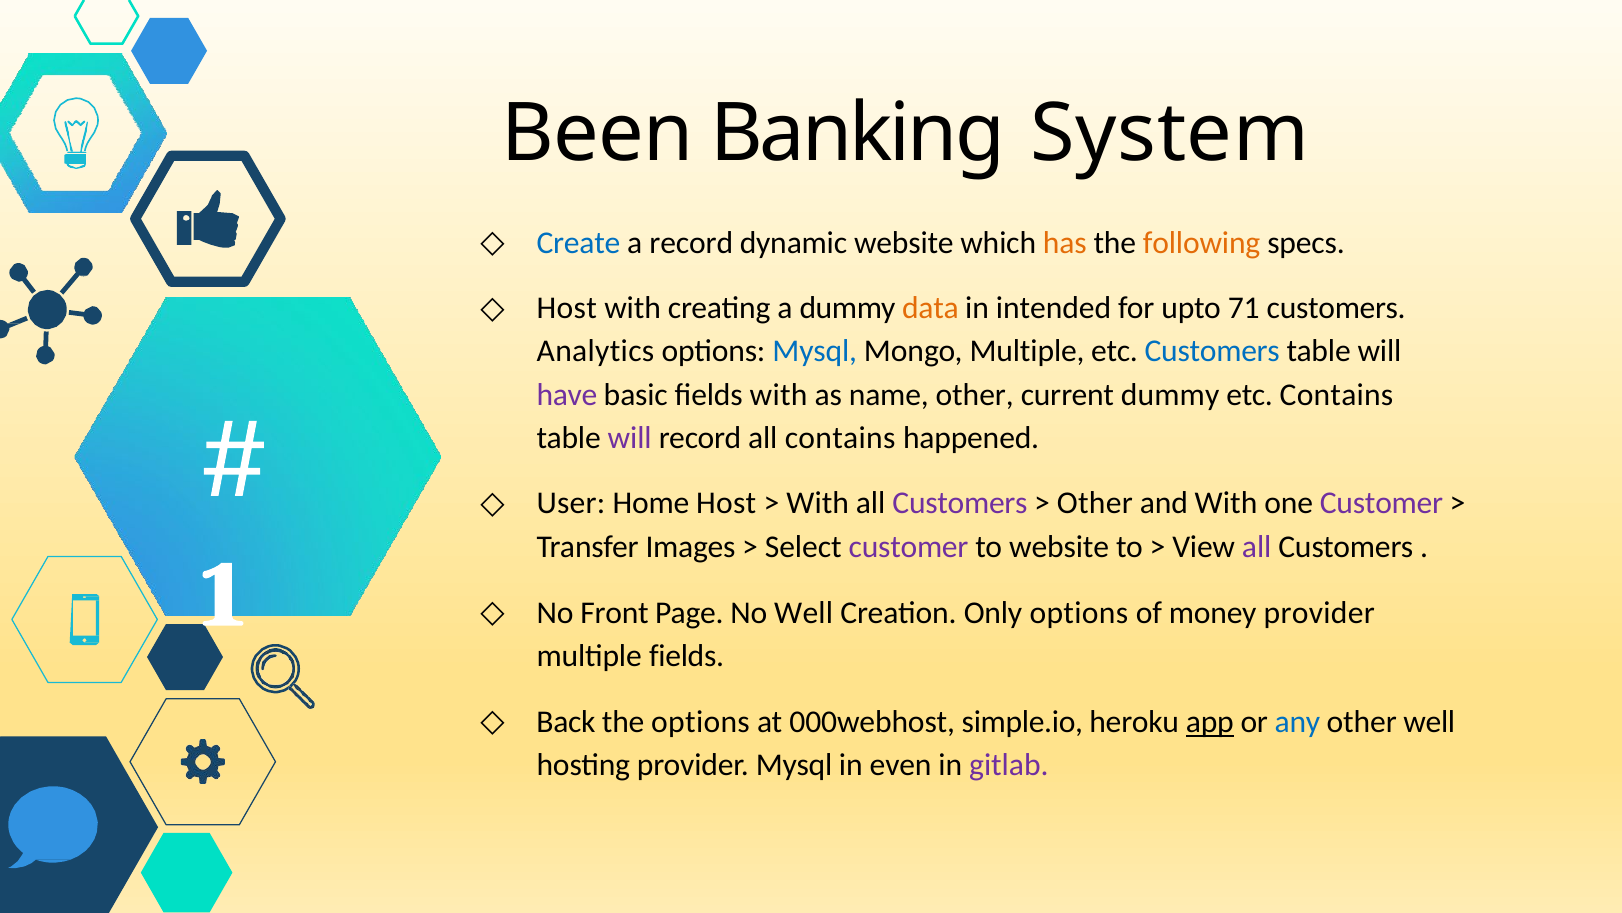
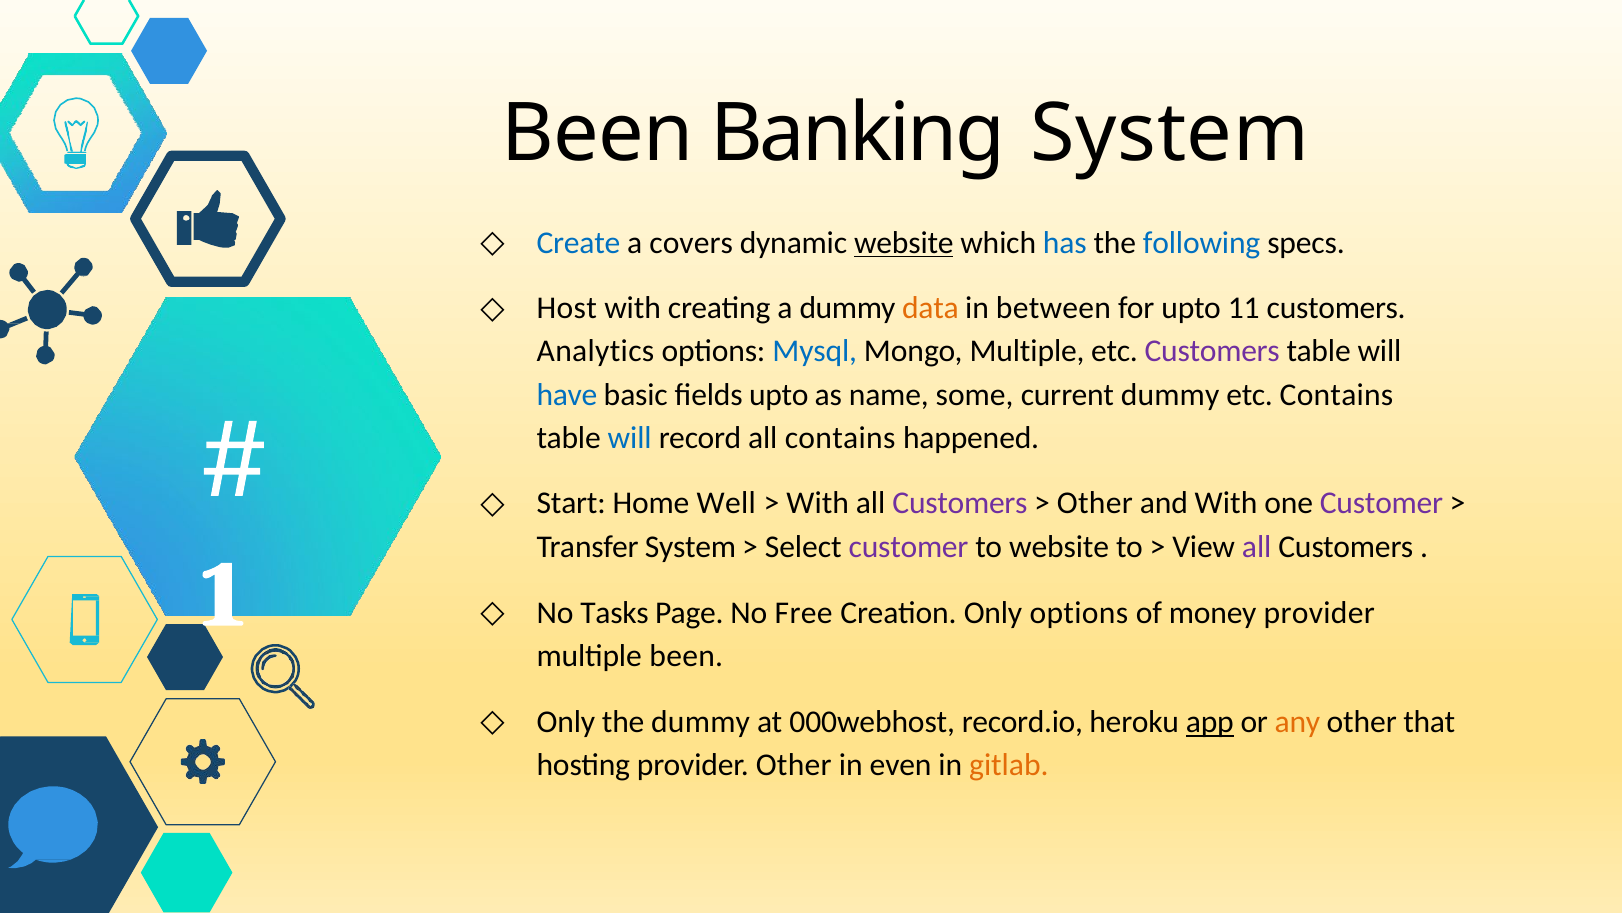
a record: record -> covers
website at (904, 243) underline: none -> present
has colour: orange -> blue
following colour: orange -> blue
intended: intended -> between
71: 71 -> 11
Customers at (1212, 351) colour: blue -> purple
have colour: purple -> blue
fields with: with -> upto
name other: other -> some
will at (630, 438) colour: purple -> blue
User: User -> Start
Home Host: Host -> Well
Transfer Images: Images -> System
Front: Front -> Tasks
No Well: Well -> Free
multiple fields: fields -> been
Back at (566, 722): Back -> Only
the options: options -> dummy
simple.io: simple.io -> record.io
any colour: blue -> orange
other well: well -> that
provider Mysql: Mysql -> Other
gitlab colour: purple -> orange
